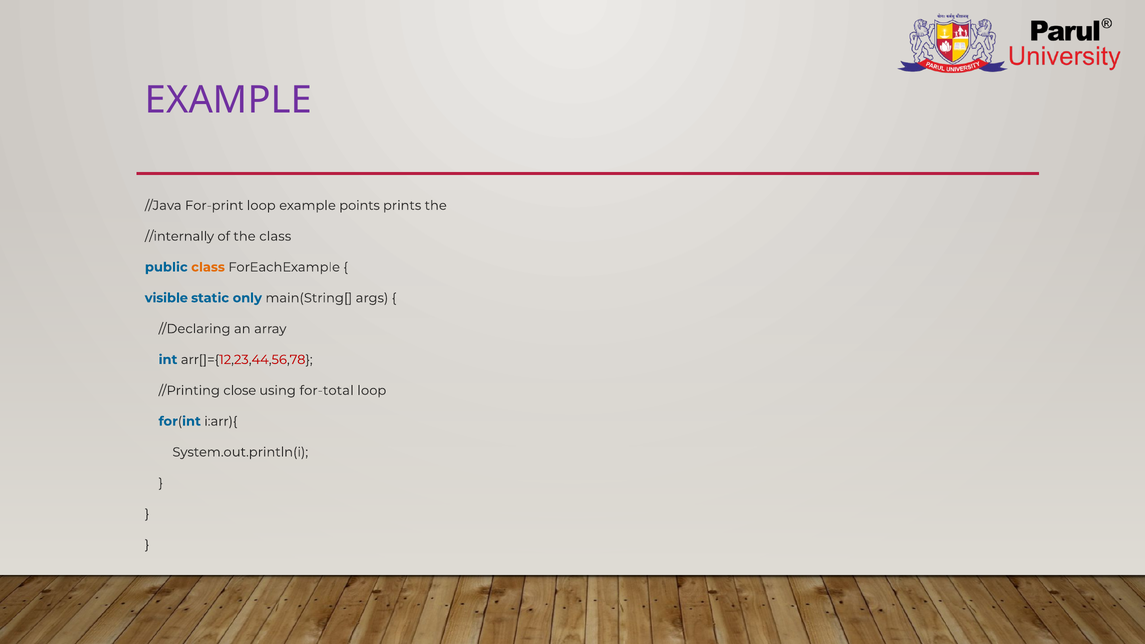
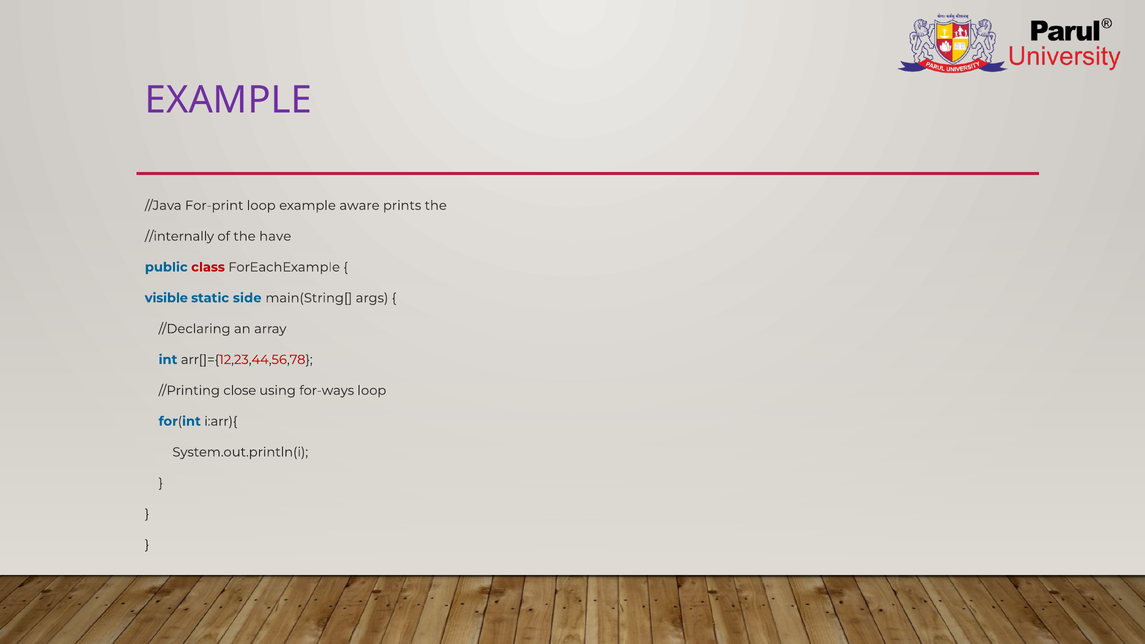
points: points -> aware
the class: class -> have
class at (208, 267) colour: orange -> red
only: only -> side
for-total: for-total -> for-ways
